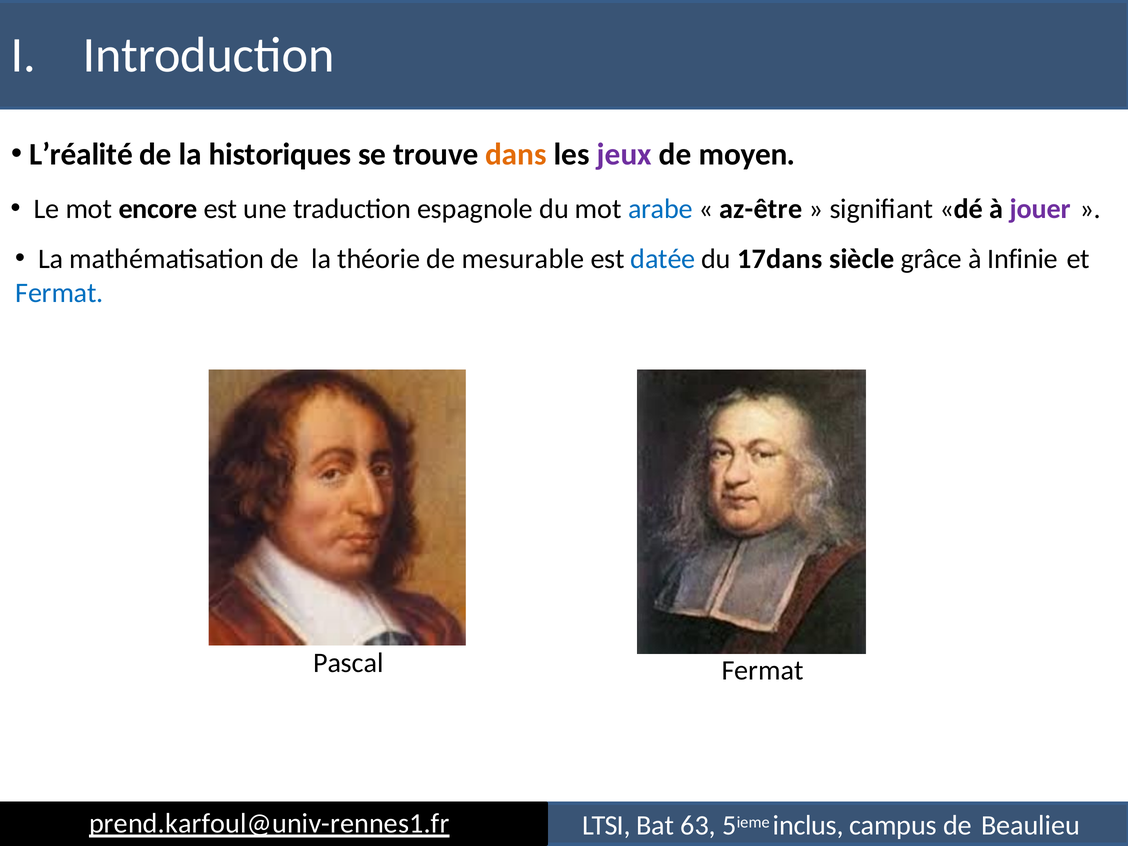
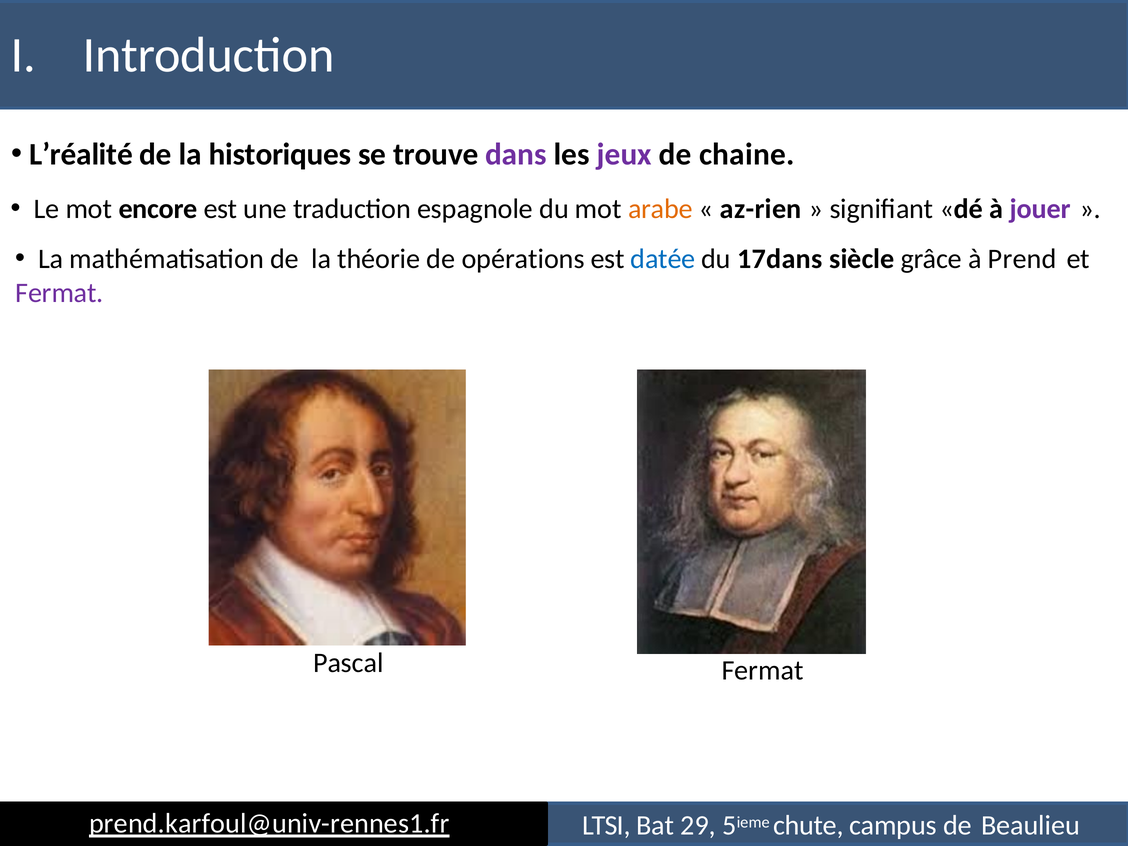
dans colour: orange -> purple
moyen: moyen -> chaine
arabe colour: blue -> orange
az-être: az-être -> az-rien
mesurable: mesurable -> opérations
Infinie: Infinie -> Prend
Fermat at (59, 293) colour: blue -> purple
63: 63 -> 29
inclus: inclus -> chute
